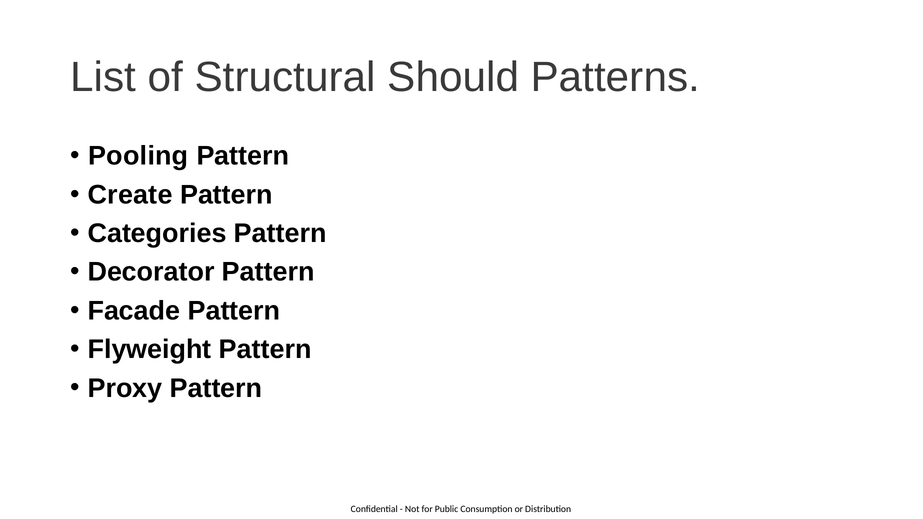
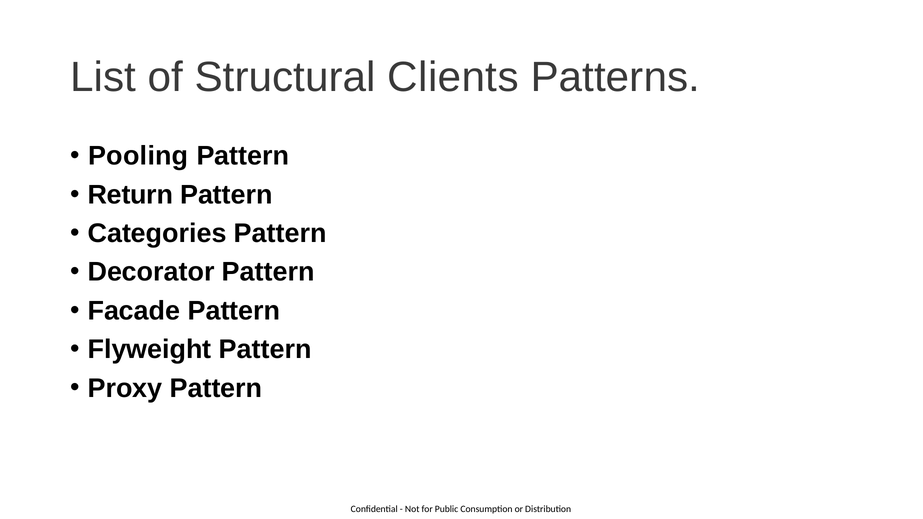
Should: Should -> Clients
Create: Create -> Return
